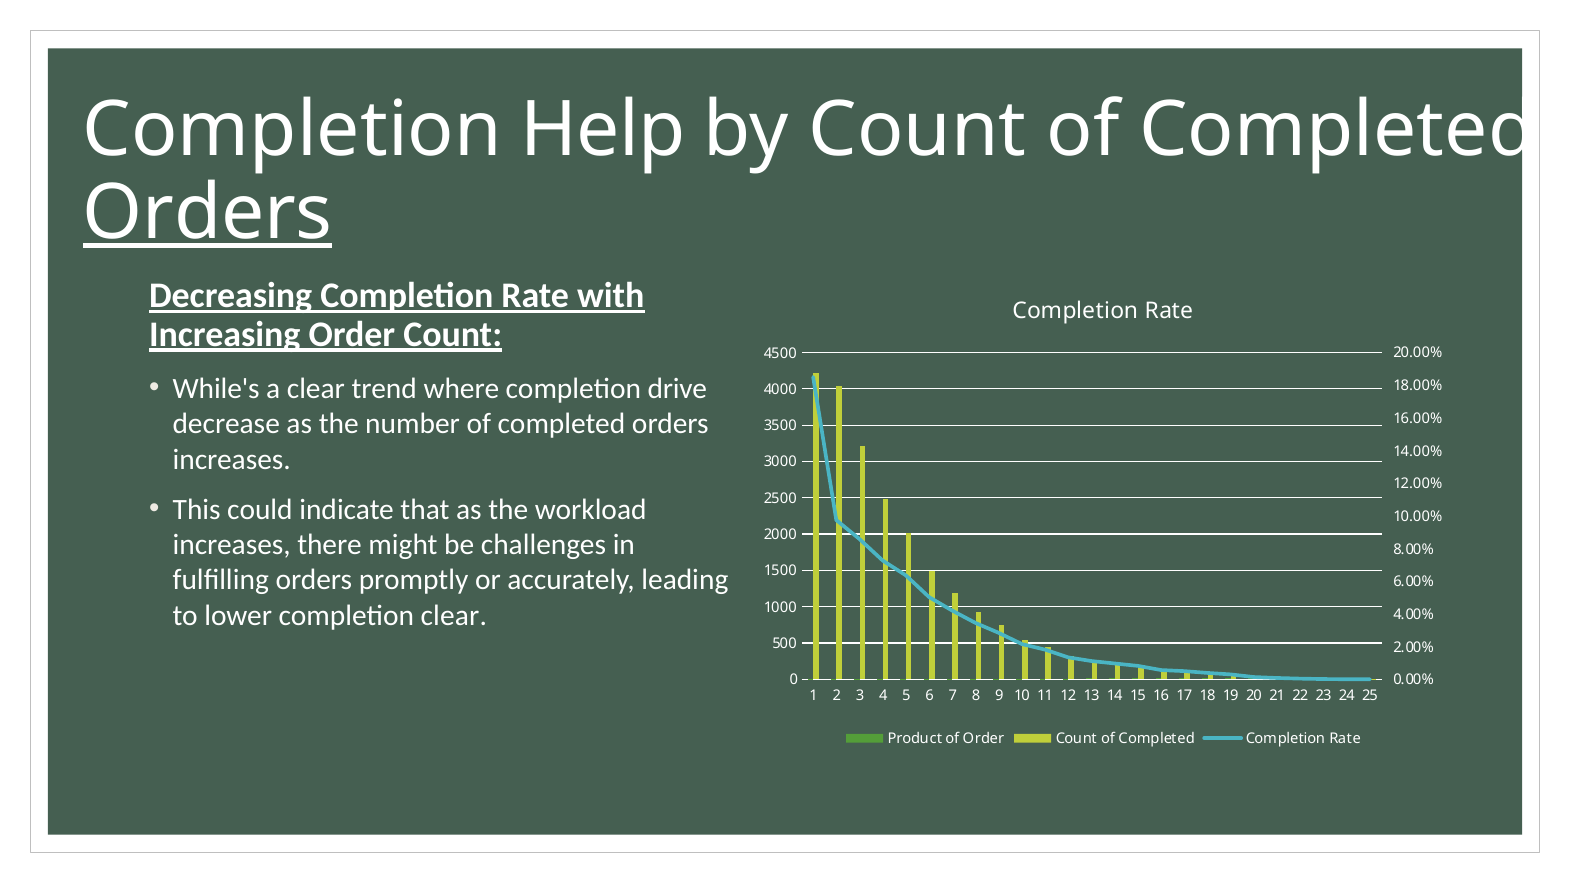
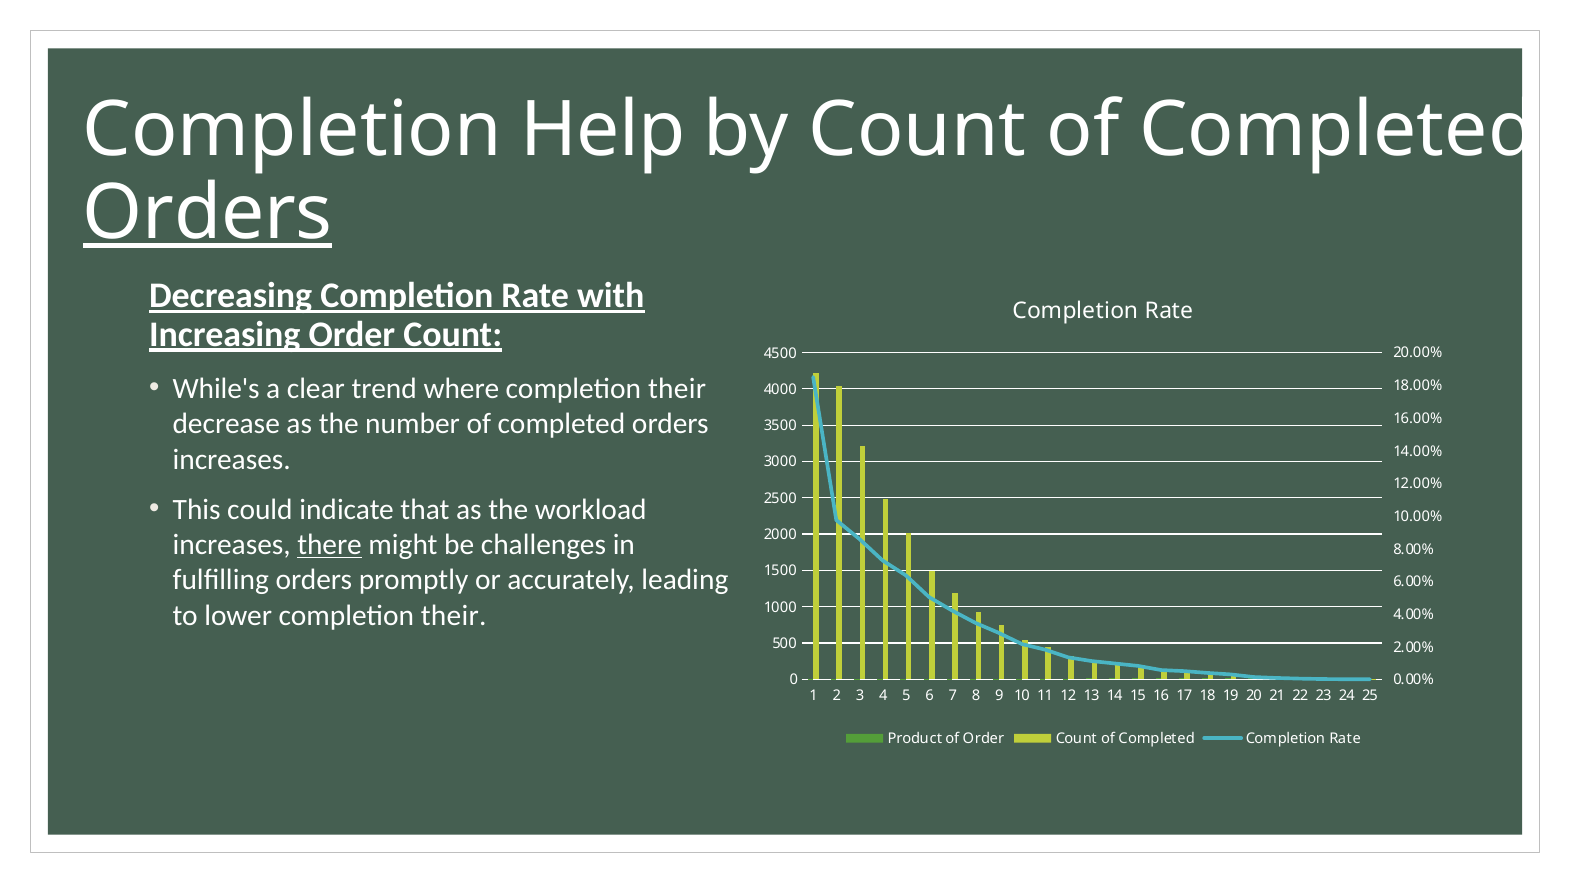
where completion drive: drive -> their
there underline: none -> present
lower completion clear: clear -> their
